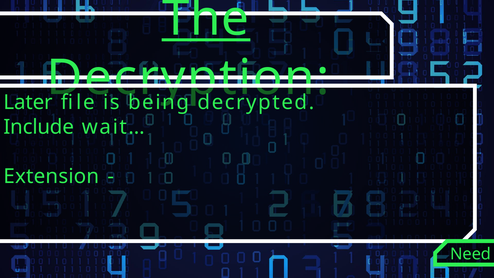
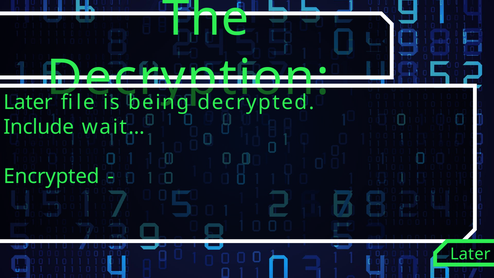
The underline: present -> none
Extension: Extension -> Encrypted
Need at (471, 254): Need -> Later
